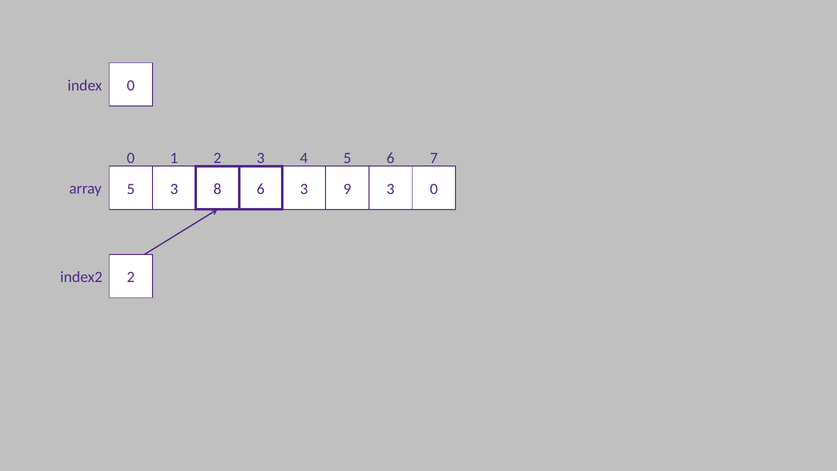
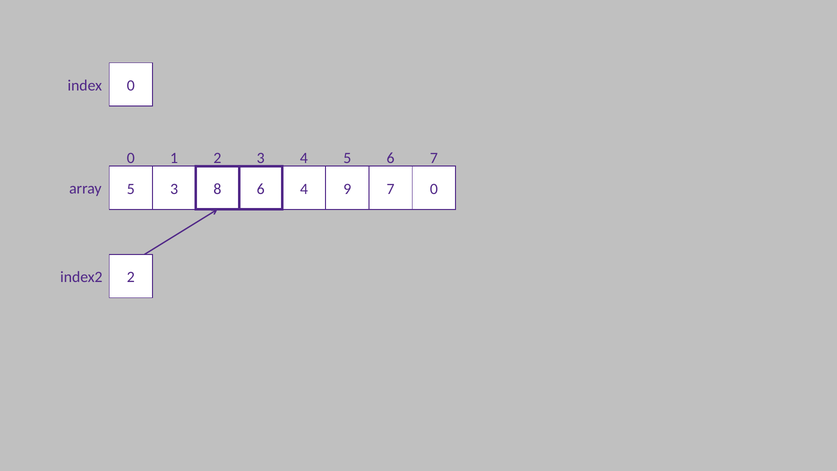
5 3 3: 3 -> 4
9 3: 3 -> 7
